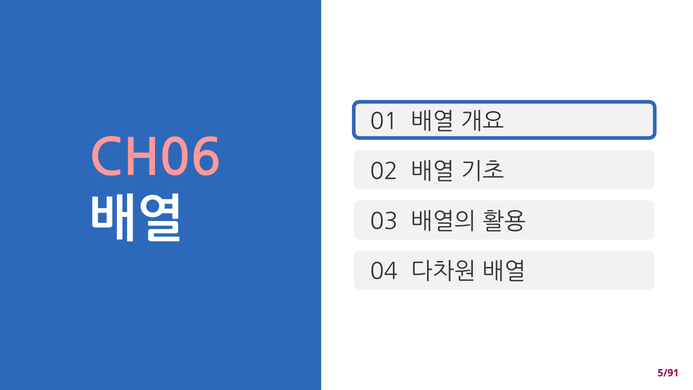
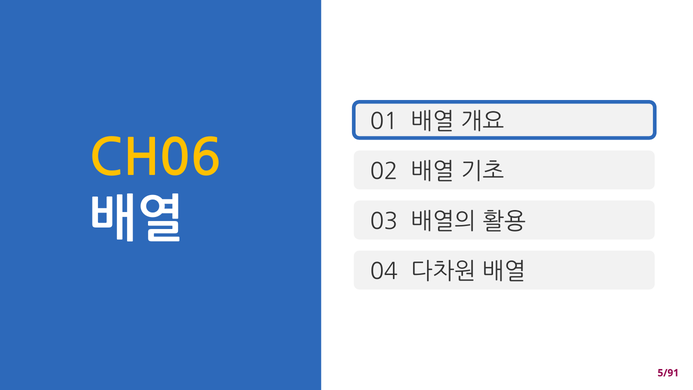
CH06 colour: pink -> yellow
